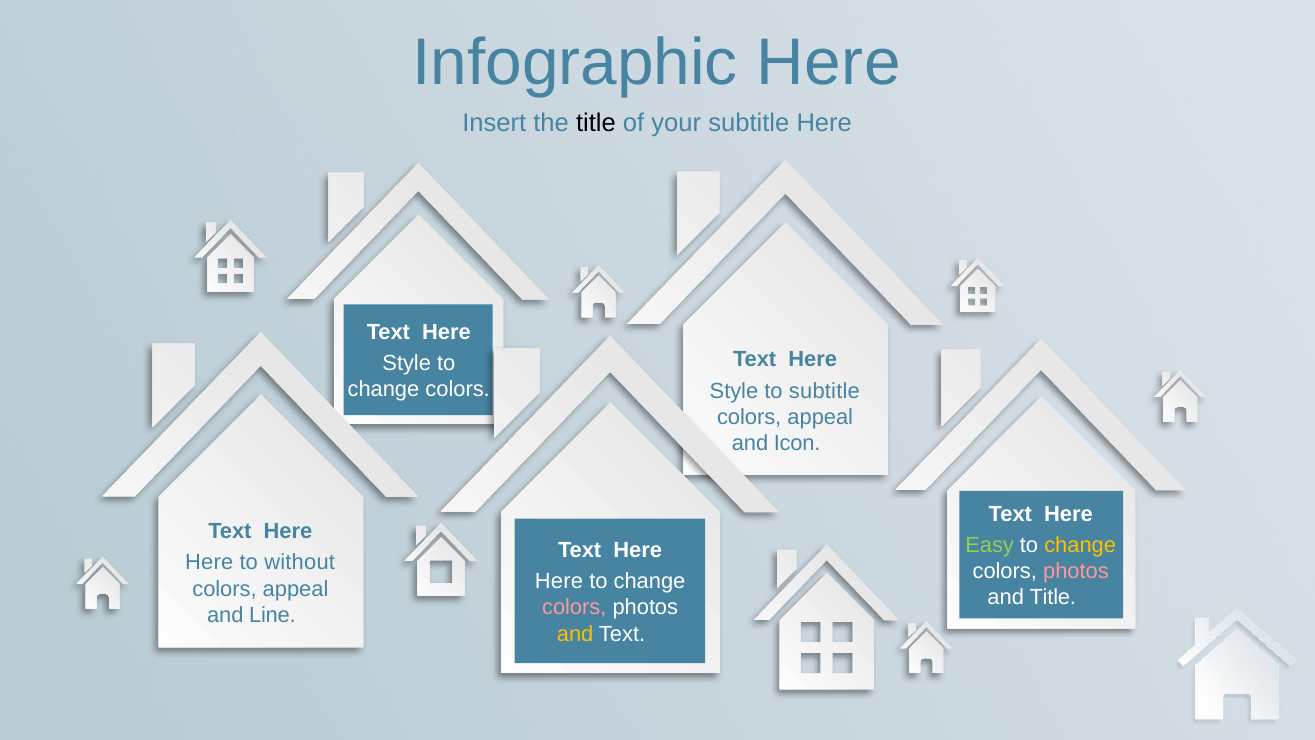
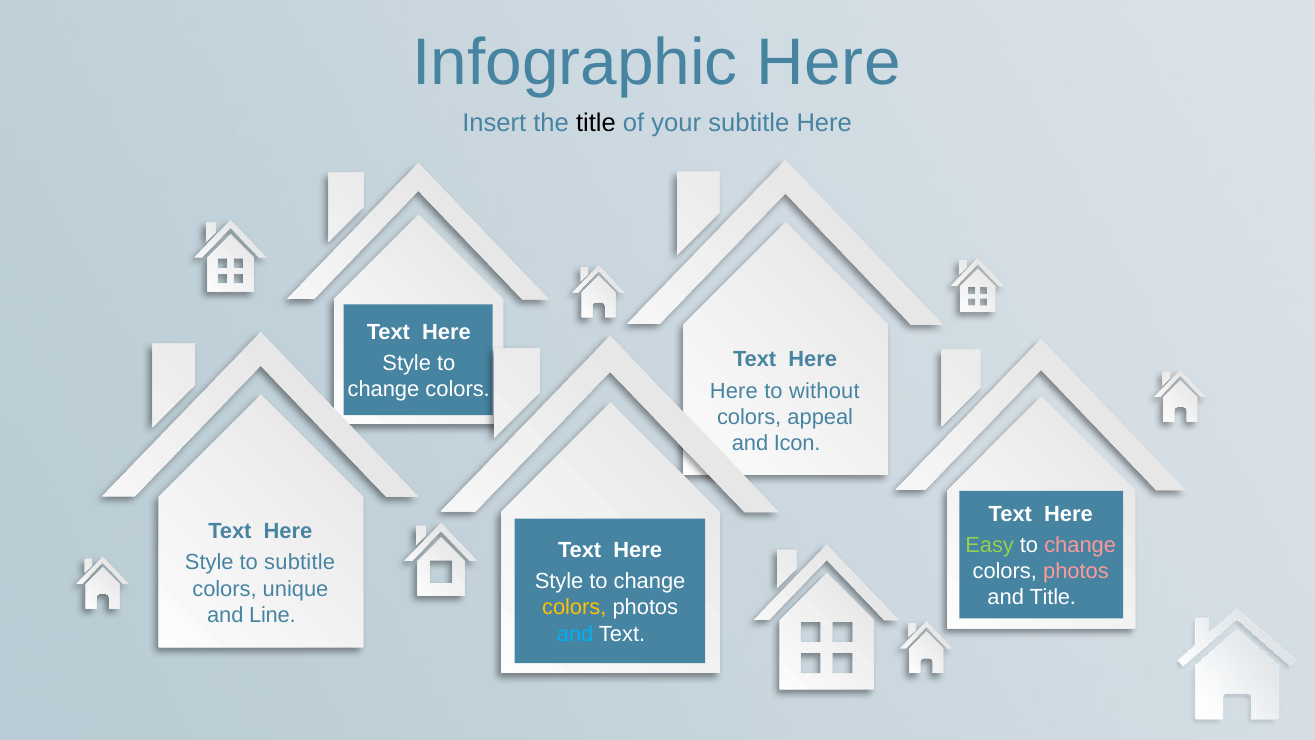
Style at (734, 391): Style -> Here
to subtitle: subtitle -> without
change at (1080, 545) colour: yellow -> pink
Here at (209, 562): Here -> Style
to without: without -> subtitle
Here at (559, 581): Here -> Style
appeal at (296, 589): appeal -> unique
colors at (574, 607) colour: pink -> yellow
and at (575, 634) colour: yellow -> light blue
